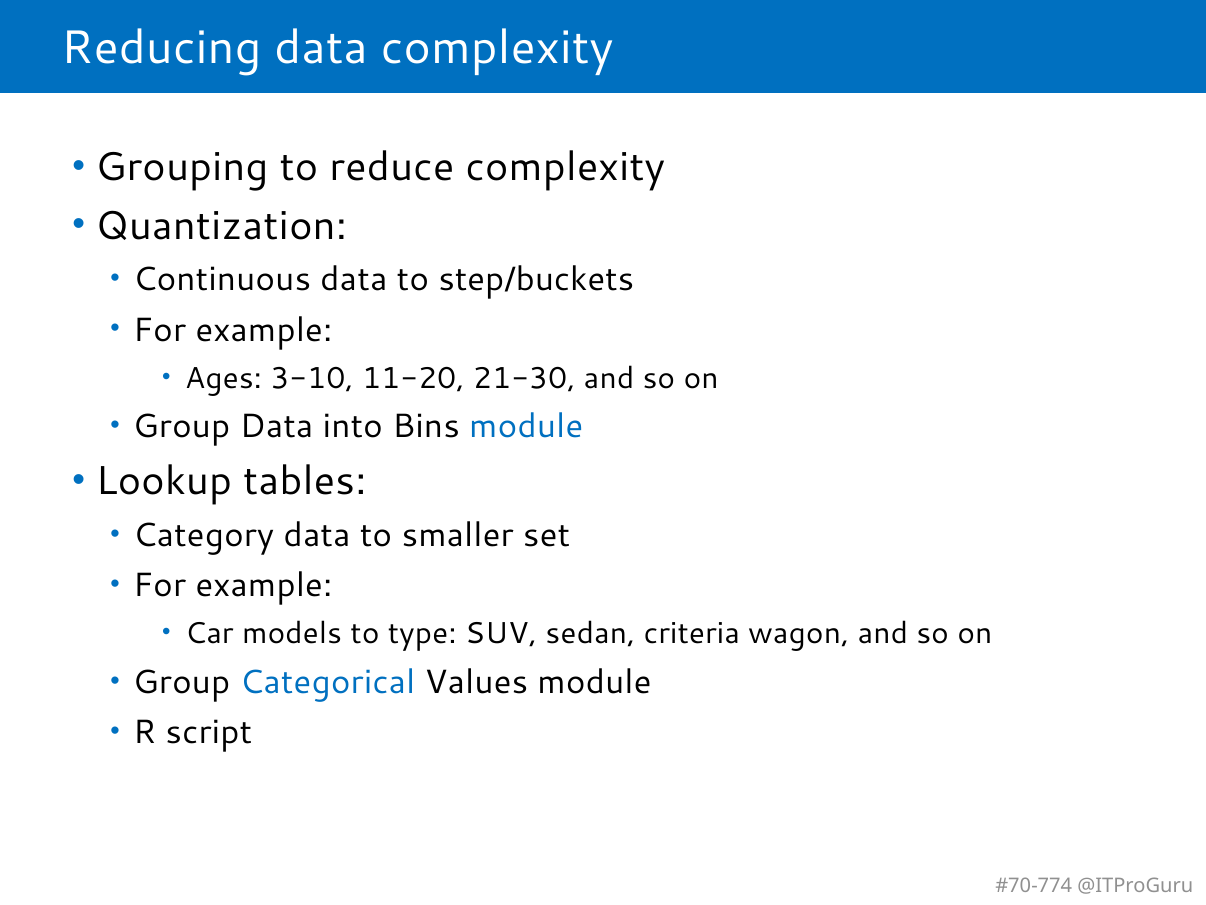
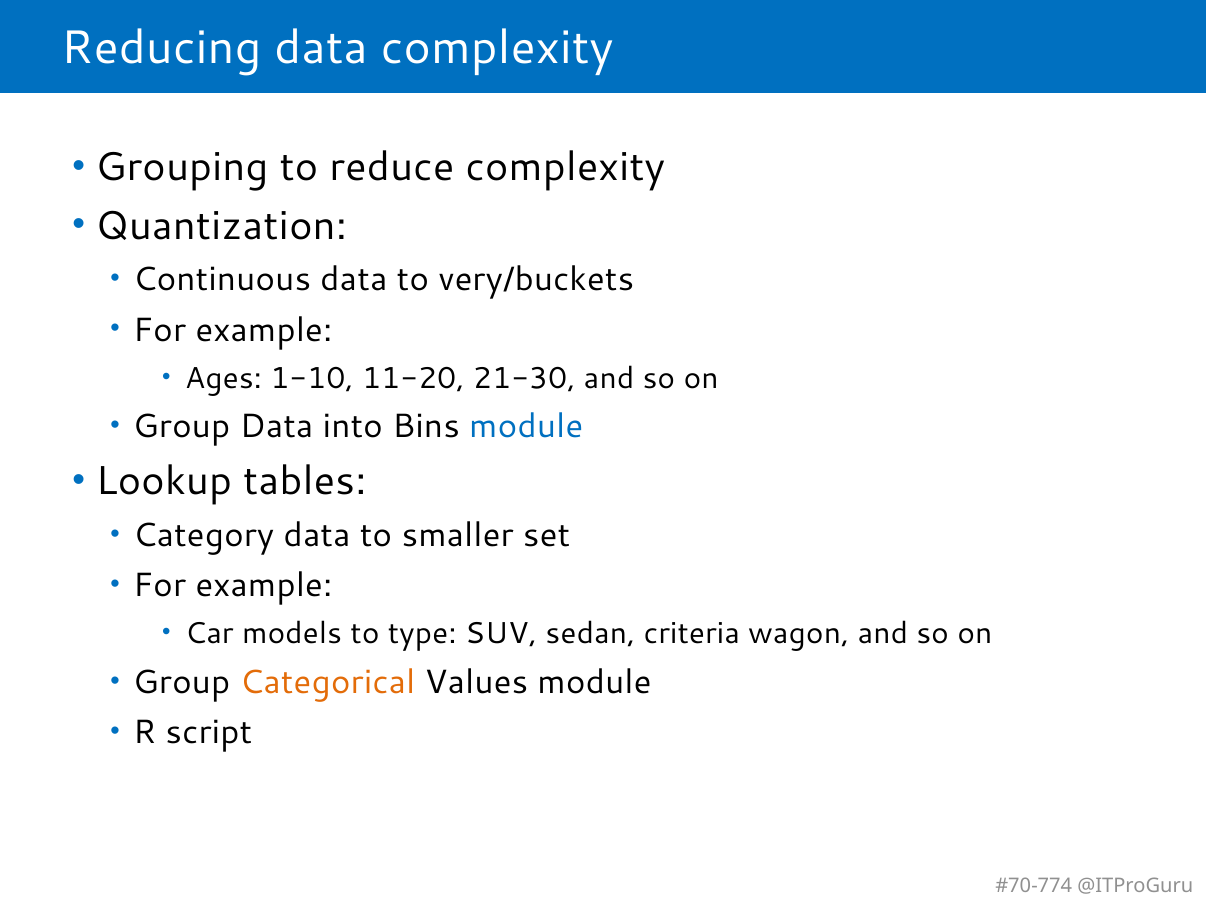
step/buckets: step/buckets -> very/buckets
3-10: 3-10 -> 1-10
Categorical colour: blue -> orange
